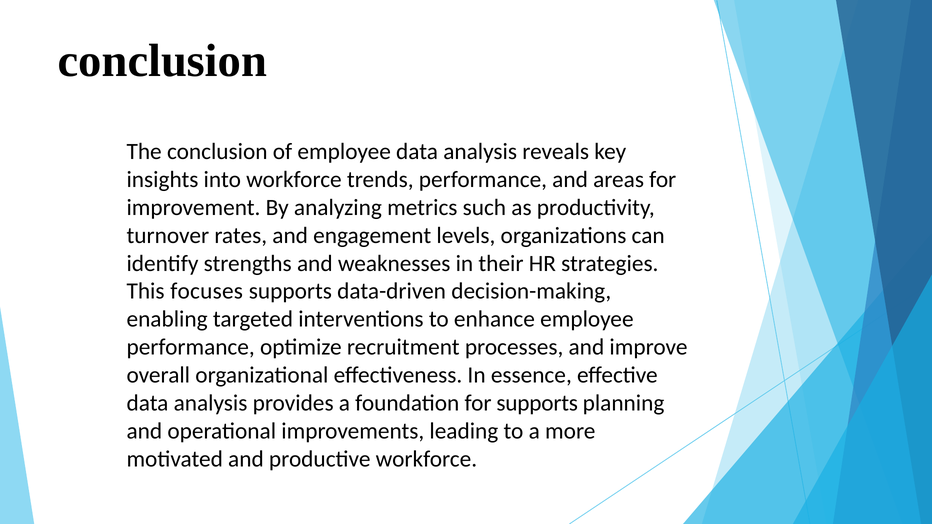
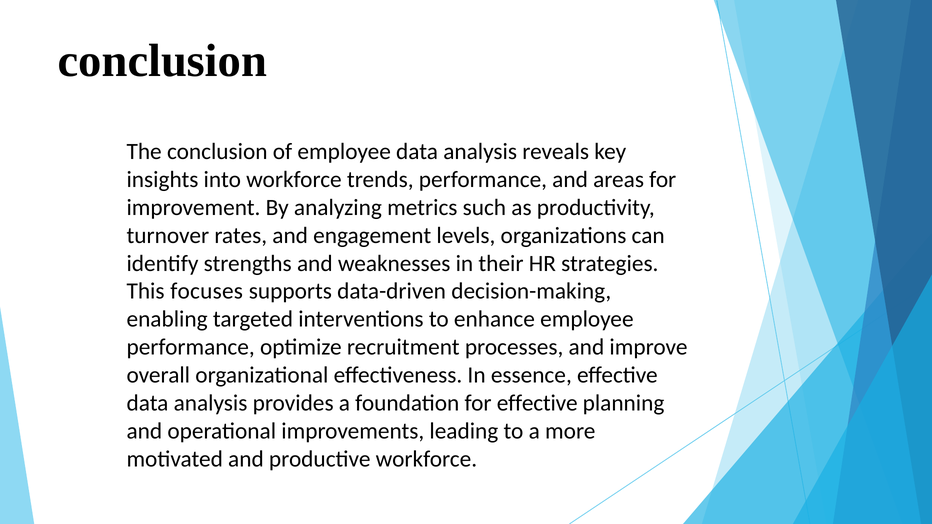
for supports: supports -> effective
